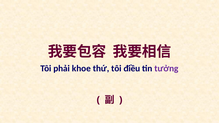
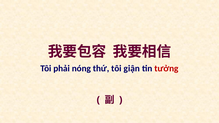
khoe: khoe -> nóng
điều: điều -> giận
tưởng colour: purple -> red
